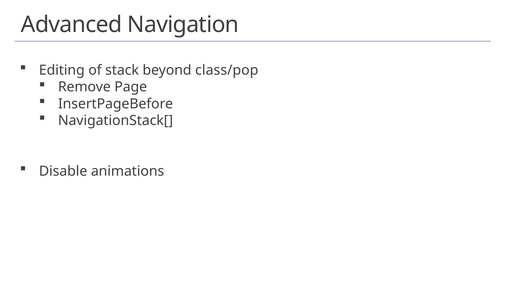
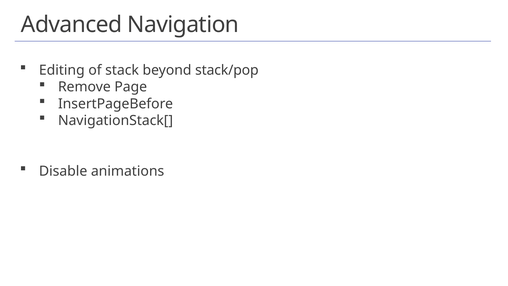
class/pop: class/pop -> stack/pop
